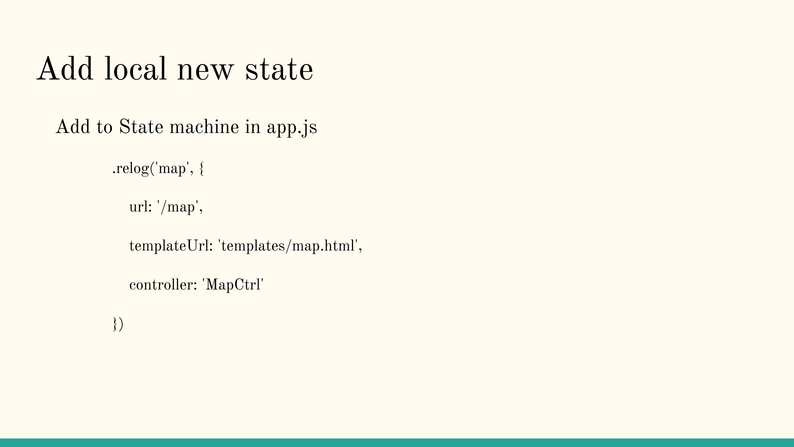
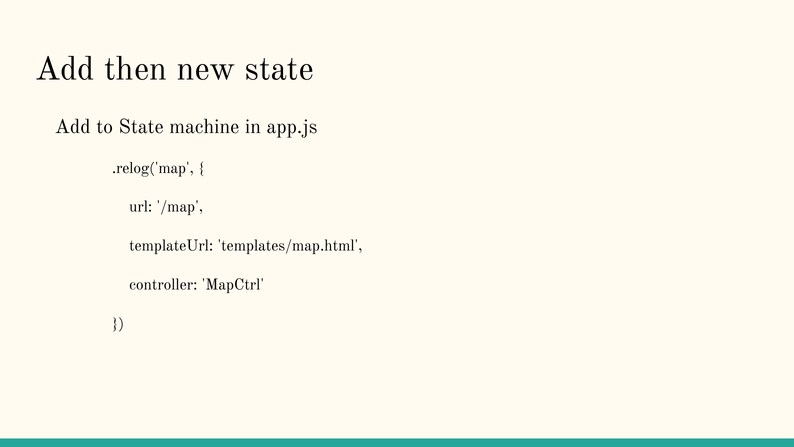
local: local -> then
